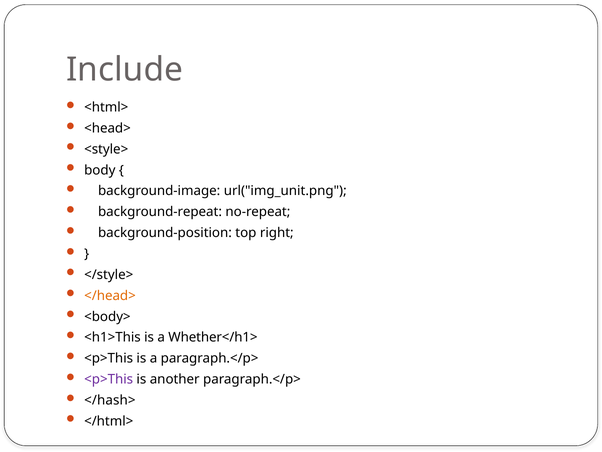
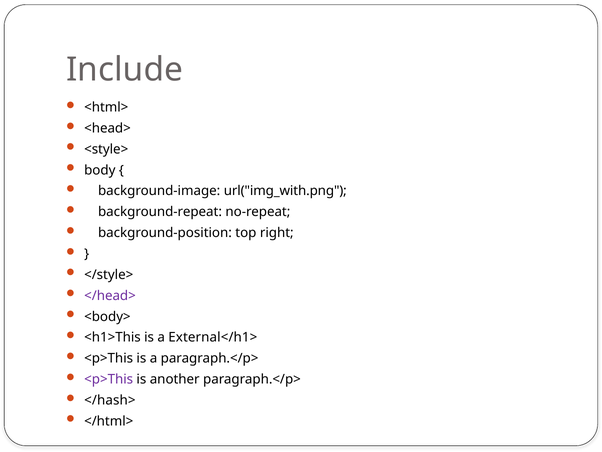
url("img_unit.png: url("img_unit.png -> url("img_with.png
</head> colour: orange -> purple
Whether</h1>: Whether</h1> -> External</h1>
